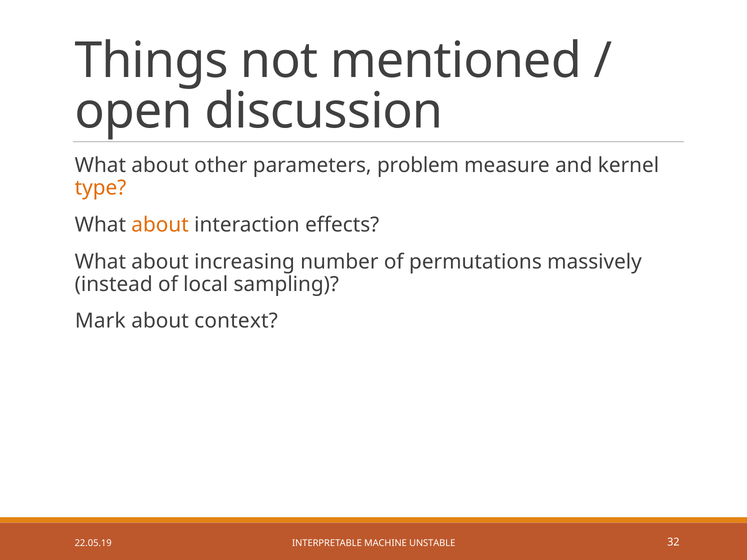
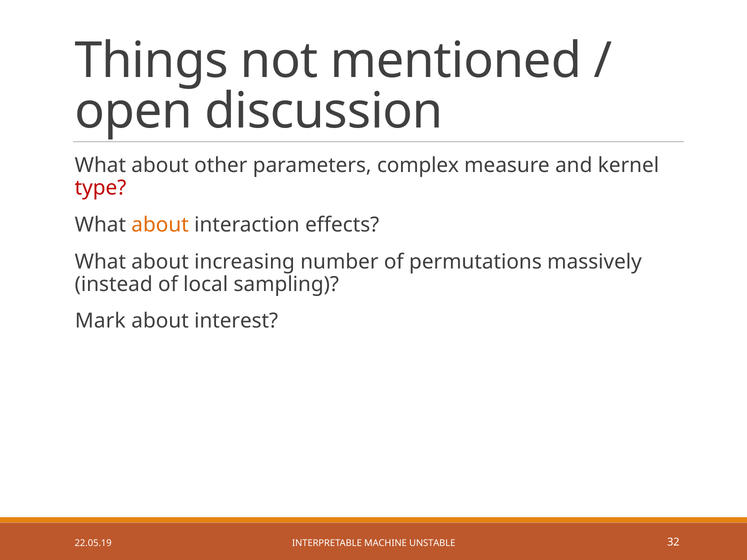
problem: problem -> complex
type colour: orange -> red
context: context -> interest
